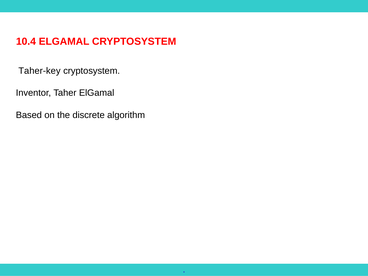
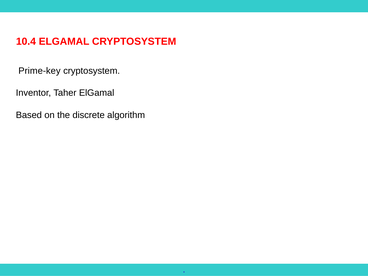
Taher-key: Taher-key -> Prime-key
